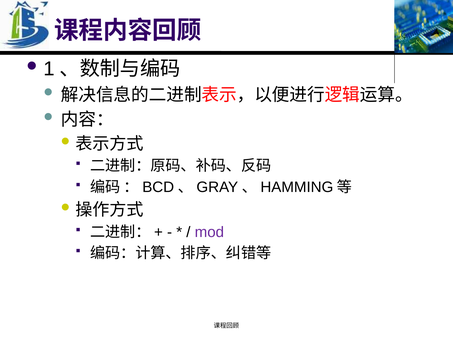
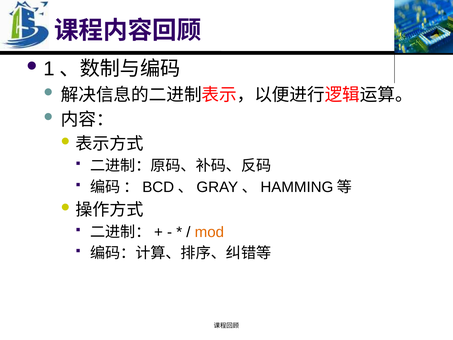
mod colour: purple -> orange
